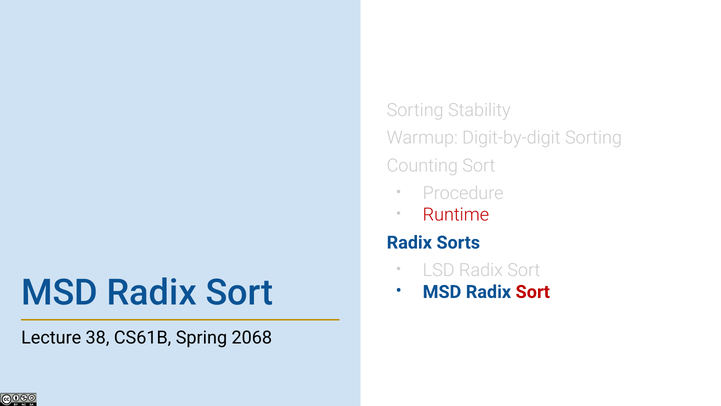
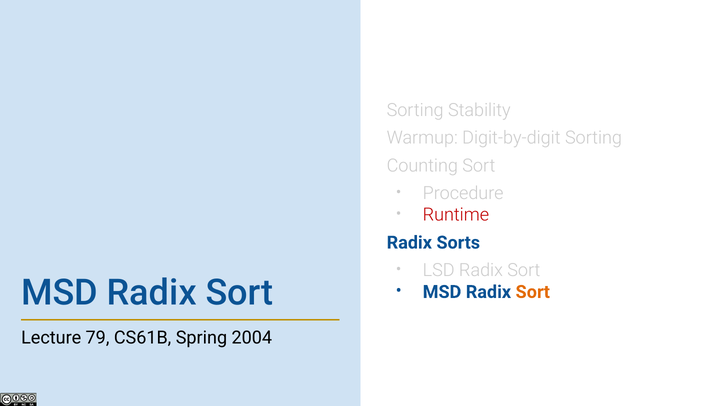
Sort at (533, 292) colour: red -> orange
38: 38 -> 79
2068: 2068 -> 2004
